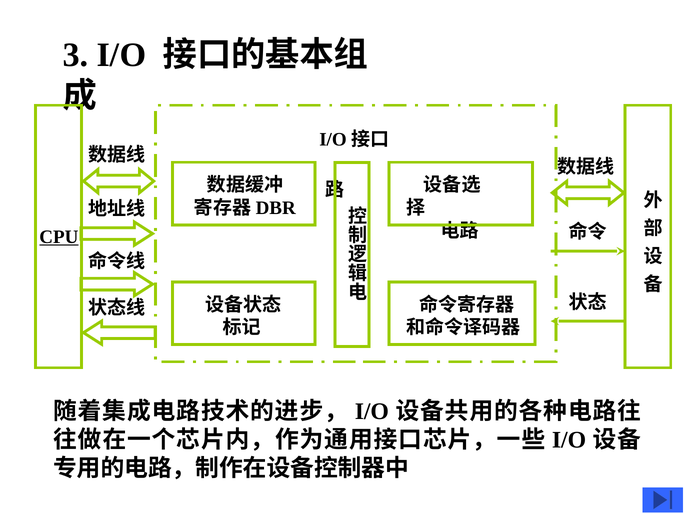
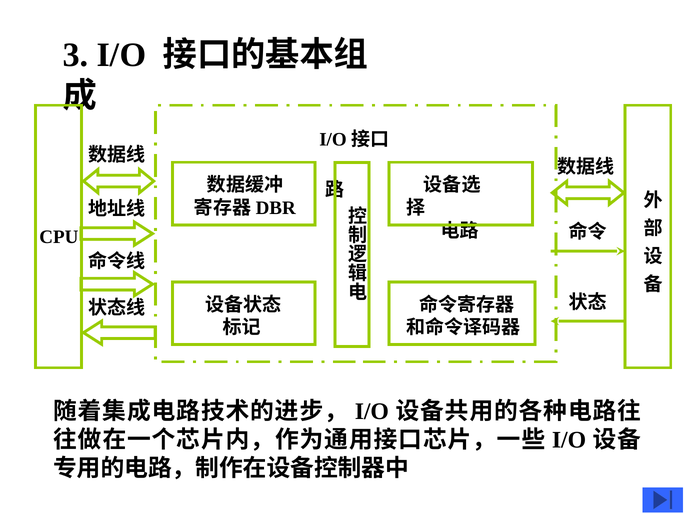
CPU underline: present -> none
